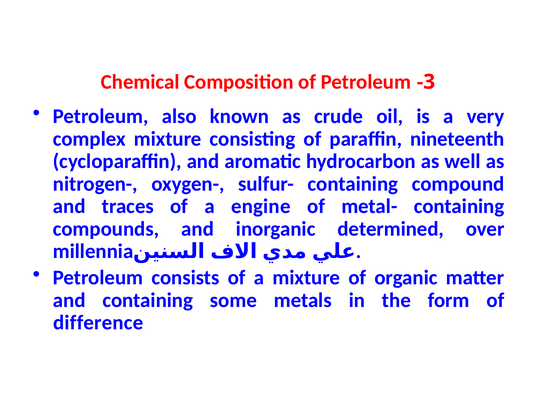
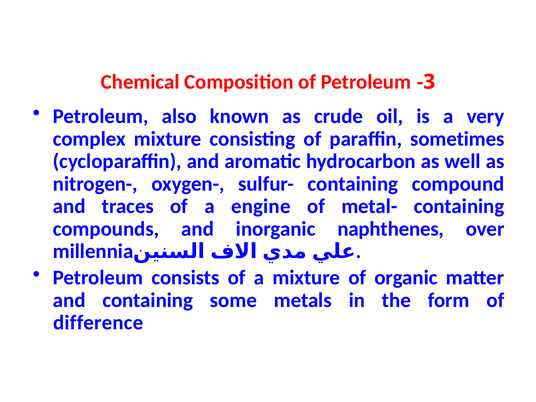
nineteenth: nineteenth -> sometimes
determined: determined -> naphthenes
